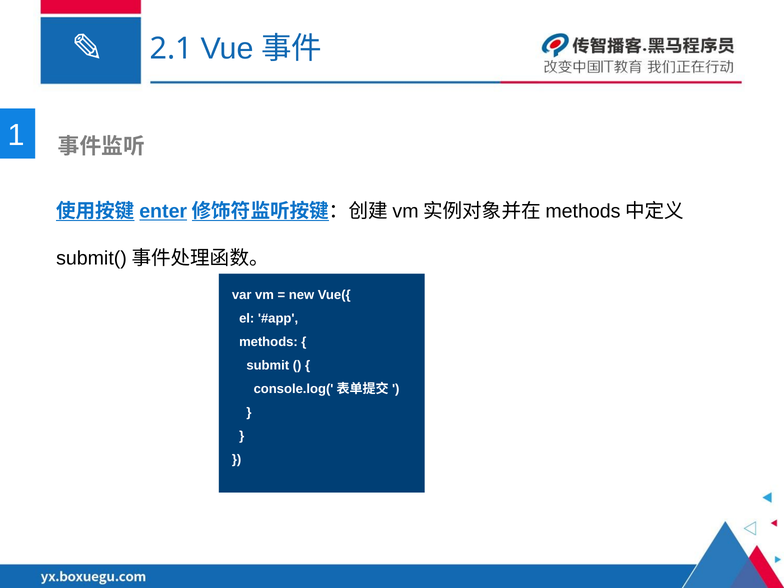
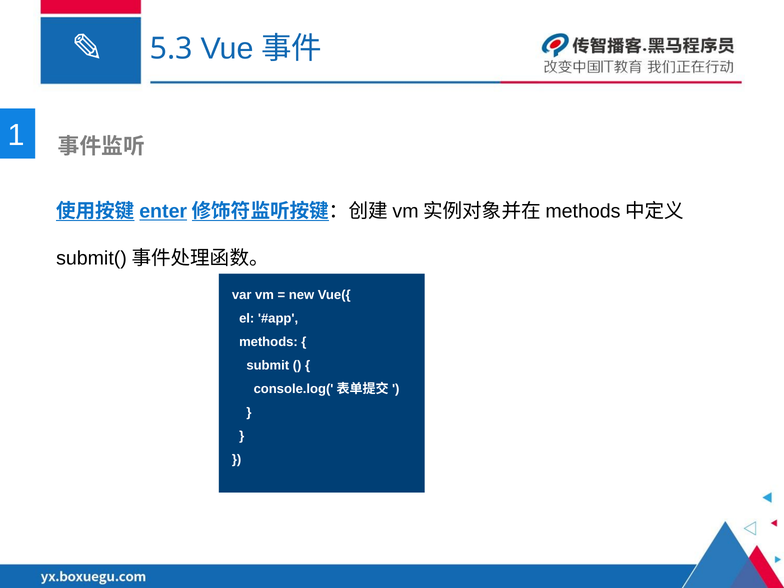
2.1: 2.1 -> 5.3
